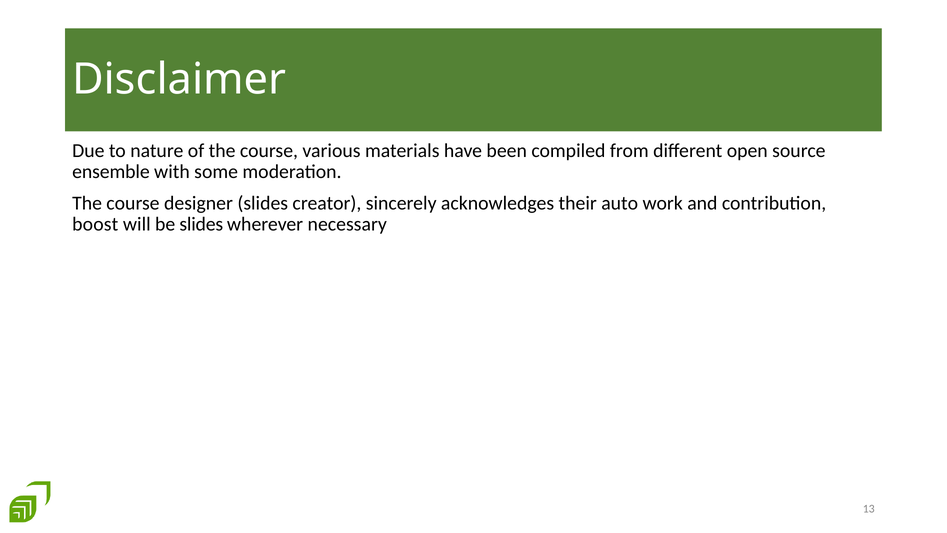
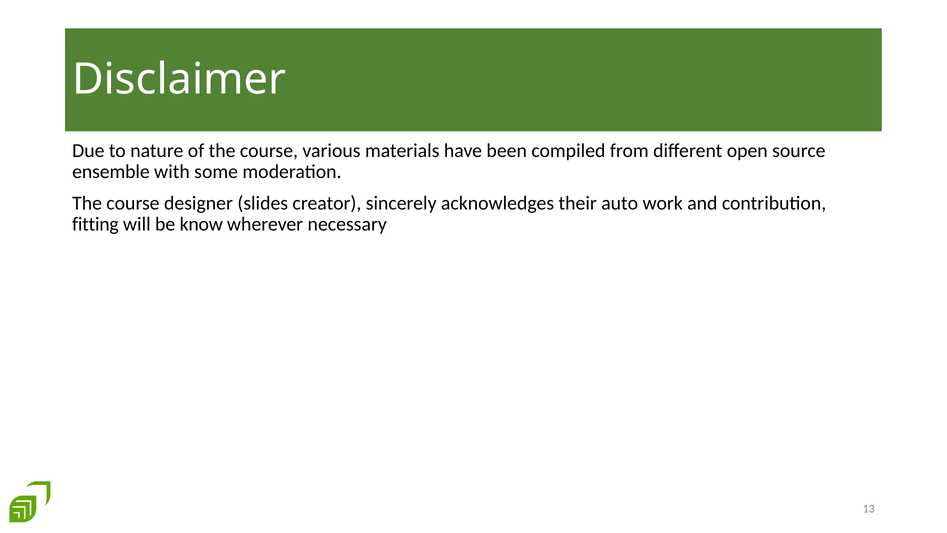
boost: boost -> fitting
be slides: slides -> know
